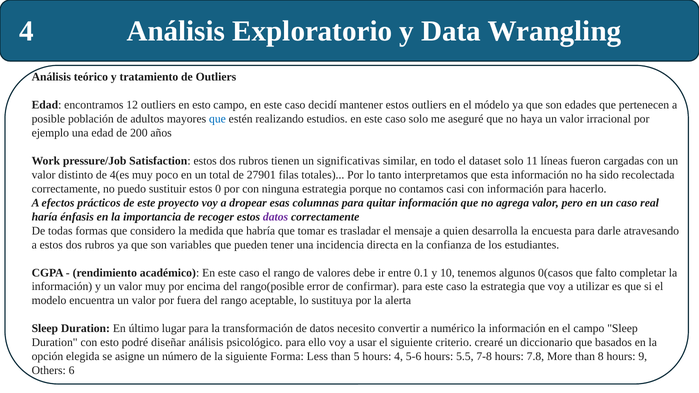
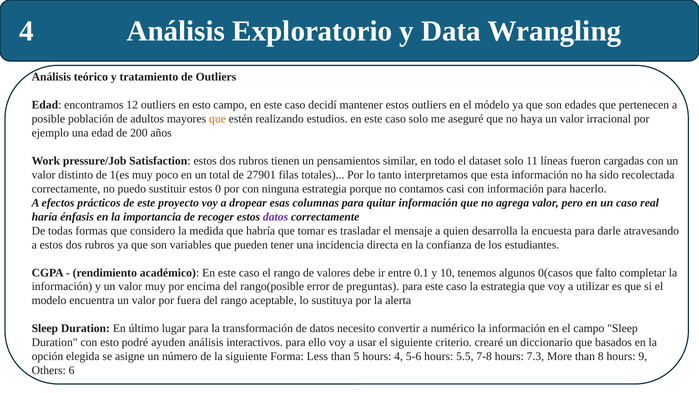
que at (217, 119) colour: blue -> orange
significativas: significativas -> pensamientos
4(es: 4(es -> 1(es
confirmar: confirmar -> preguntas
diseñar: diseñar -> ayuden
psicológico: psicológico -> interactivos
7.8: 7.8 -> 7.3
